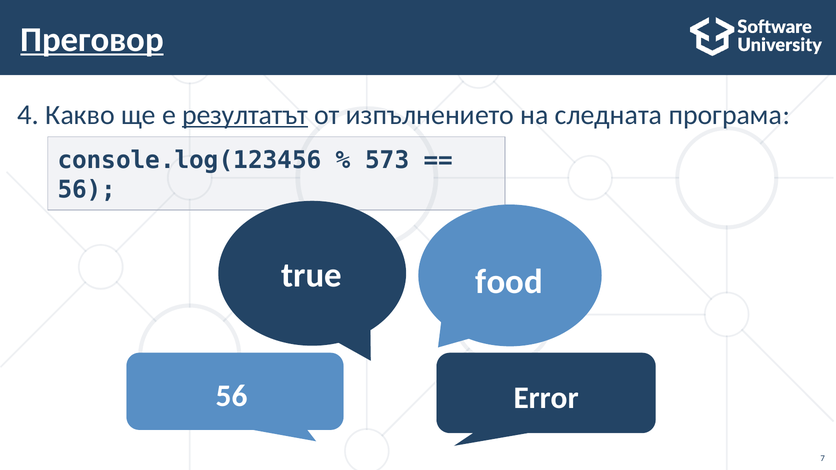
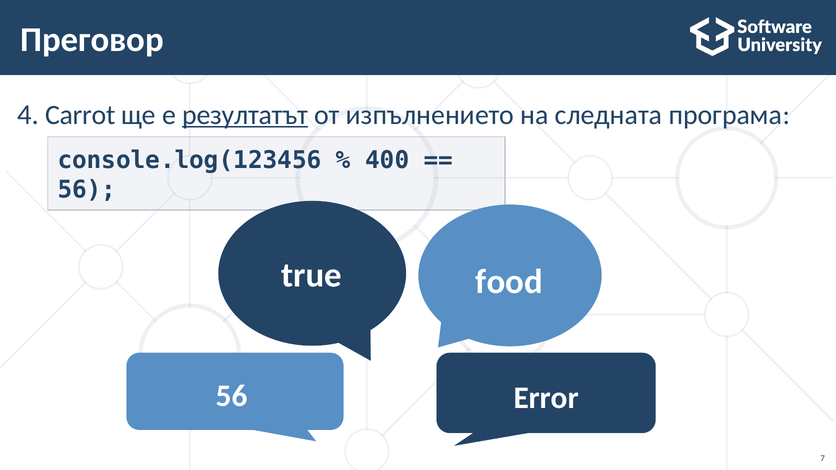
Преговор underline: present -> none
Какво: Какво -> Carrot
573: 573 -> 400
